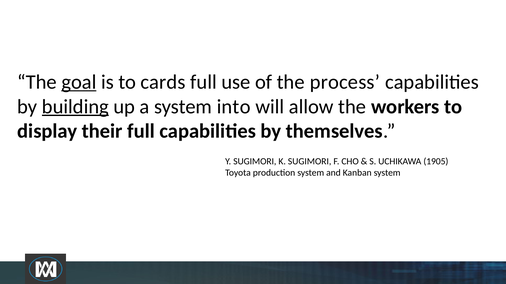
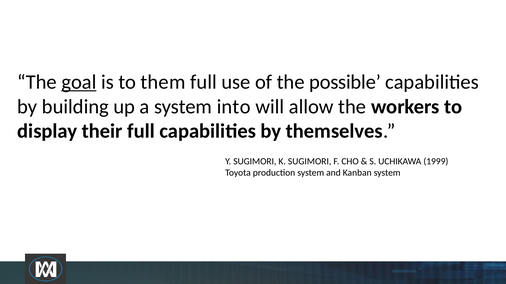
cards: cards -> them
process: process -> possible
building underline: present -> none
1905: 1905 -> 1999
